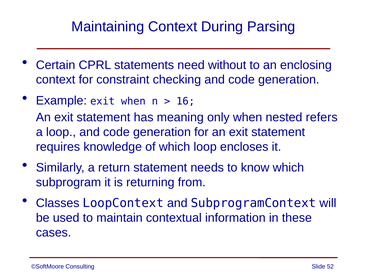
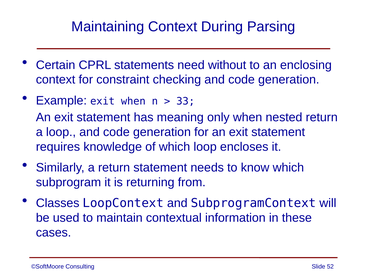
16: 16 -> 33
nested refers: refers -> return
